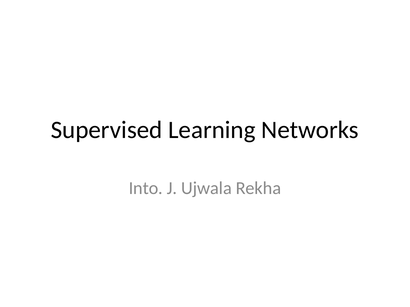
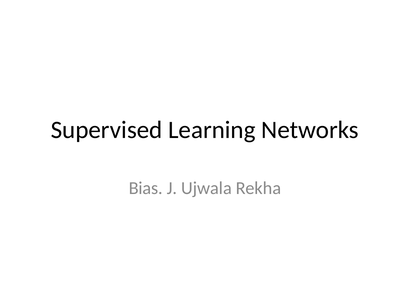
Into: Into -> Bias
